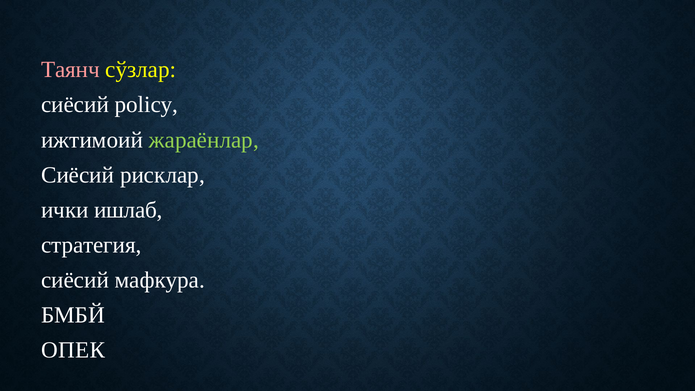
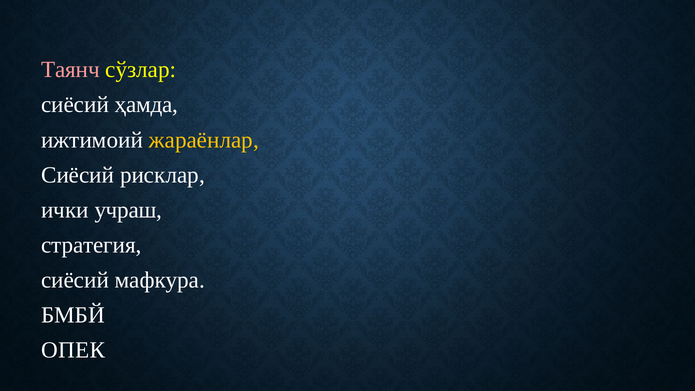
policy: policy -> ҳамда
жараёнлар colour: light green -> yellow
ишлаб: ишлаб -> учраш
